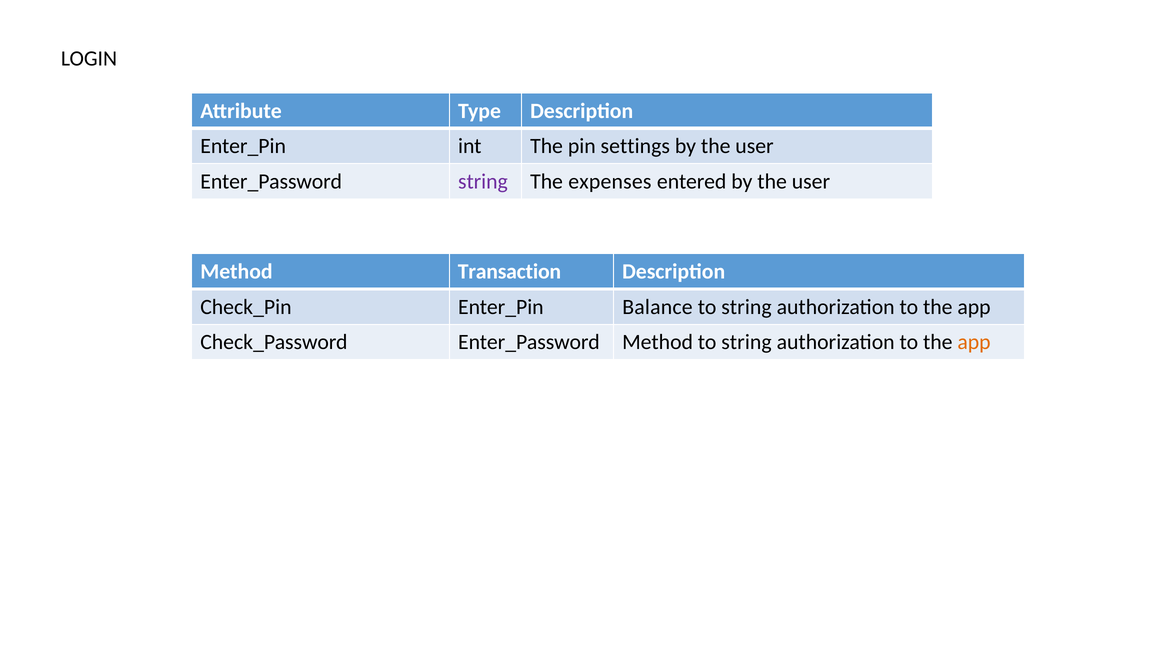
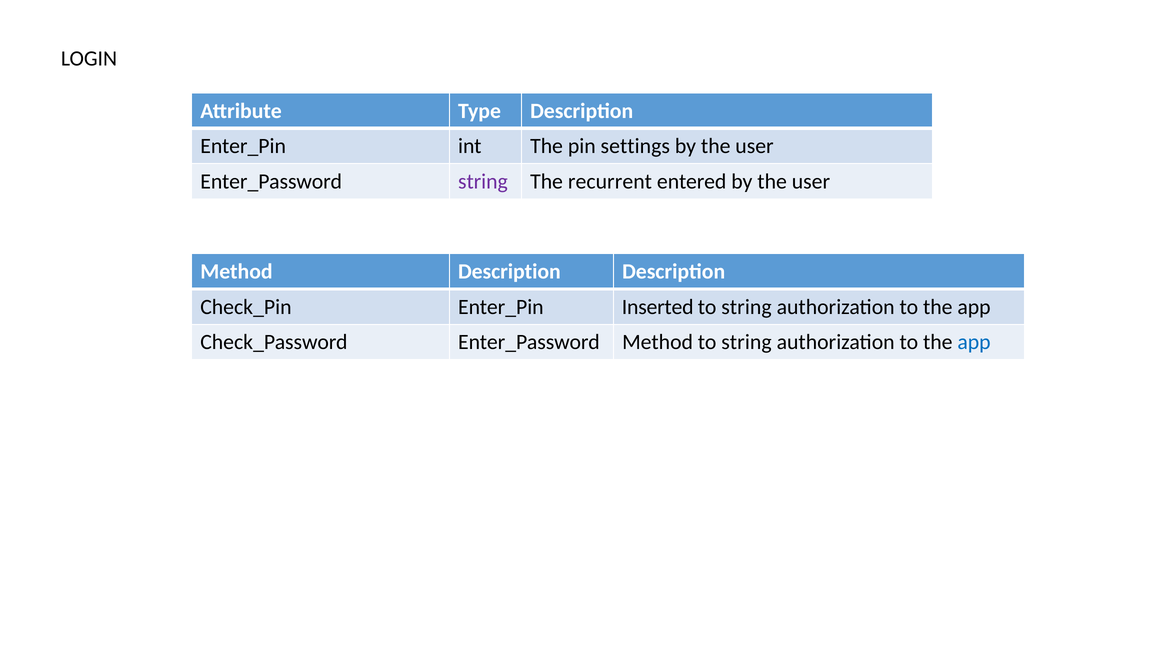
expenses: expenses -> recurrent
Method Transaction: Transaction -> Description
Balance: Balance -> Inserted
app at (974, 342) colour: orange -> blue
